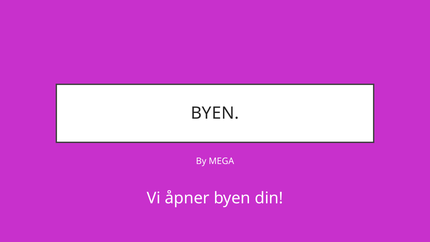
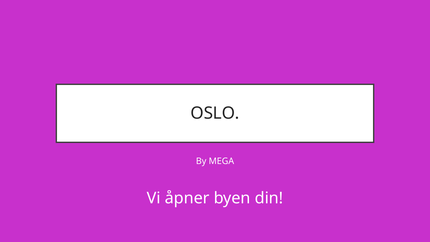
BYEN at (215, 113): BYEN -> OSLO
